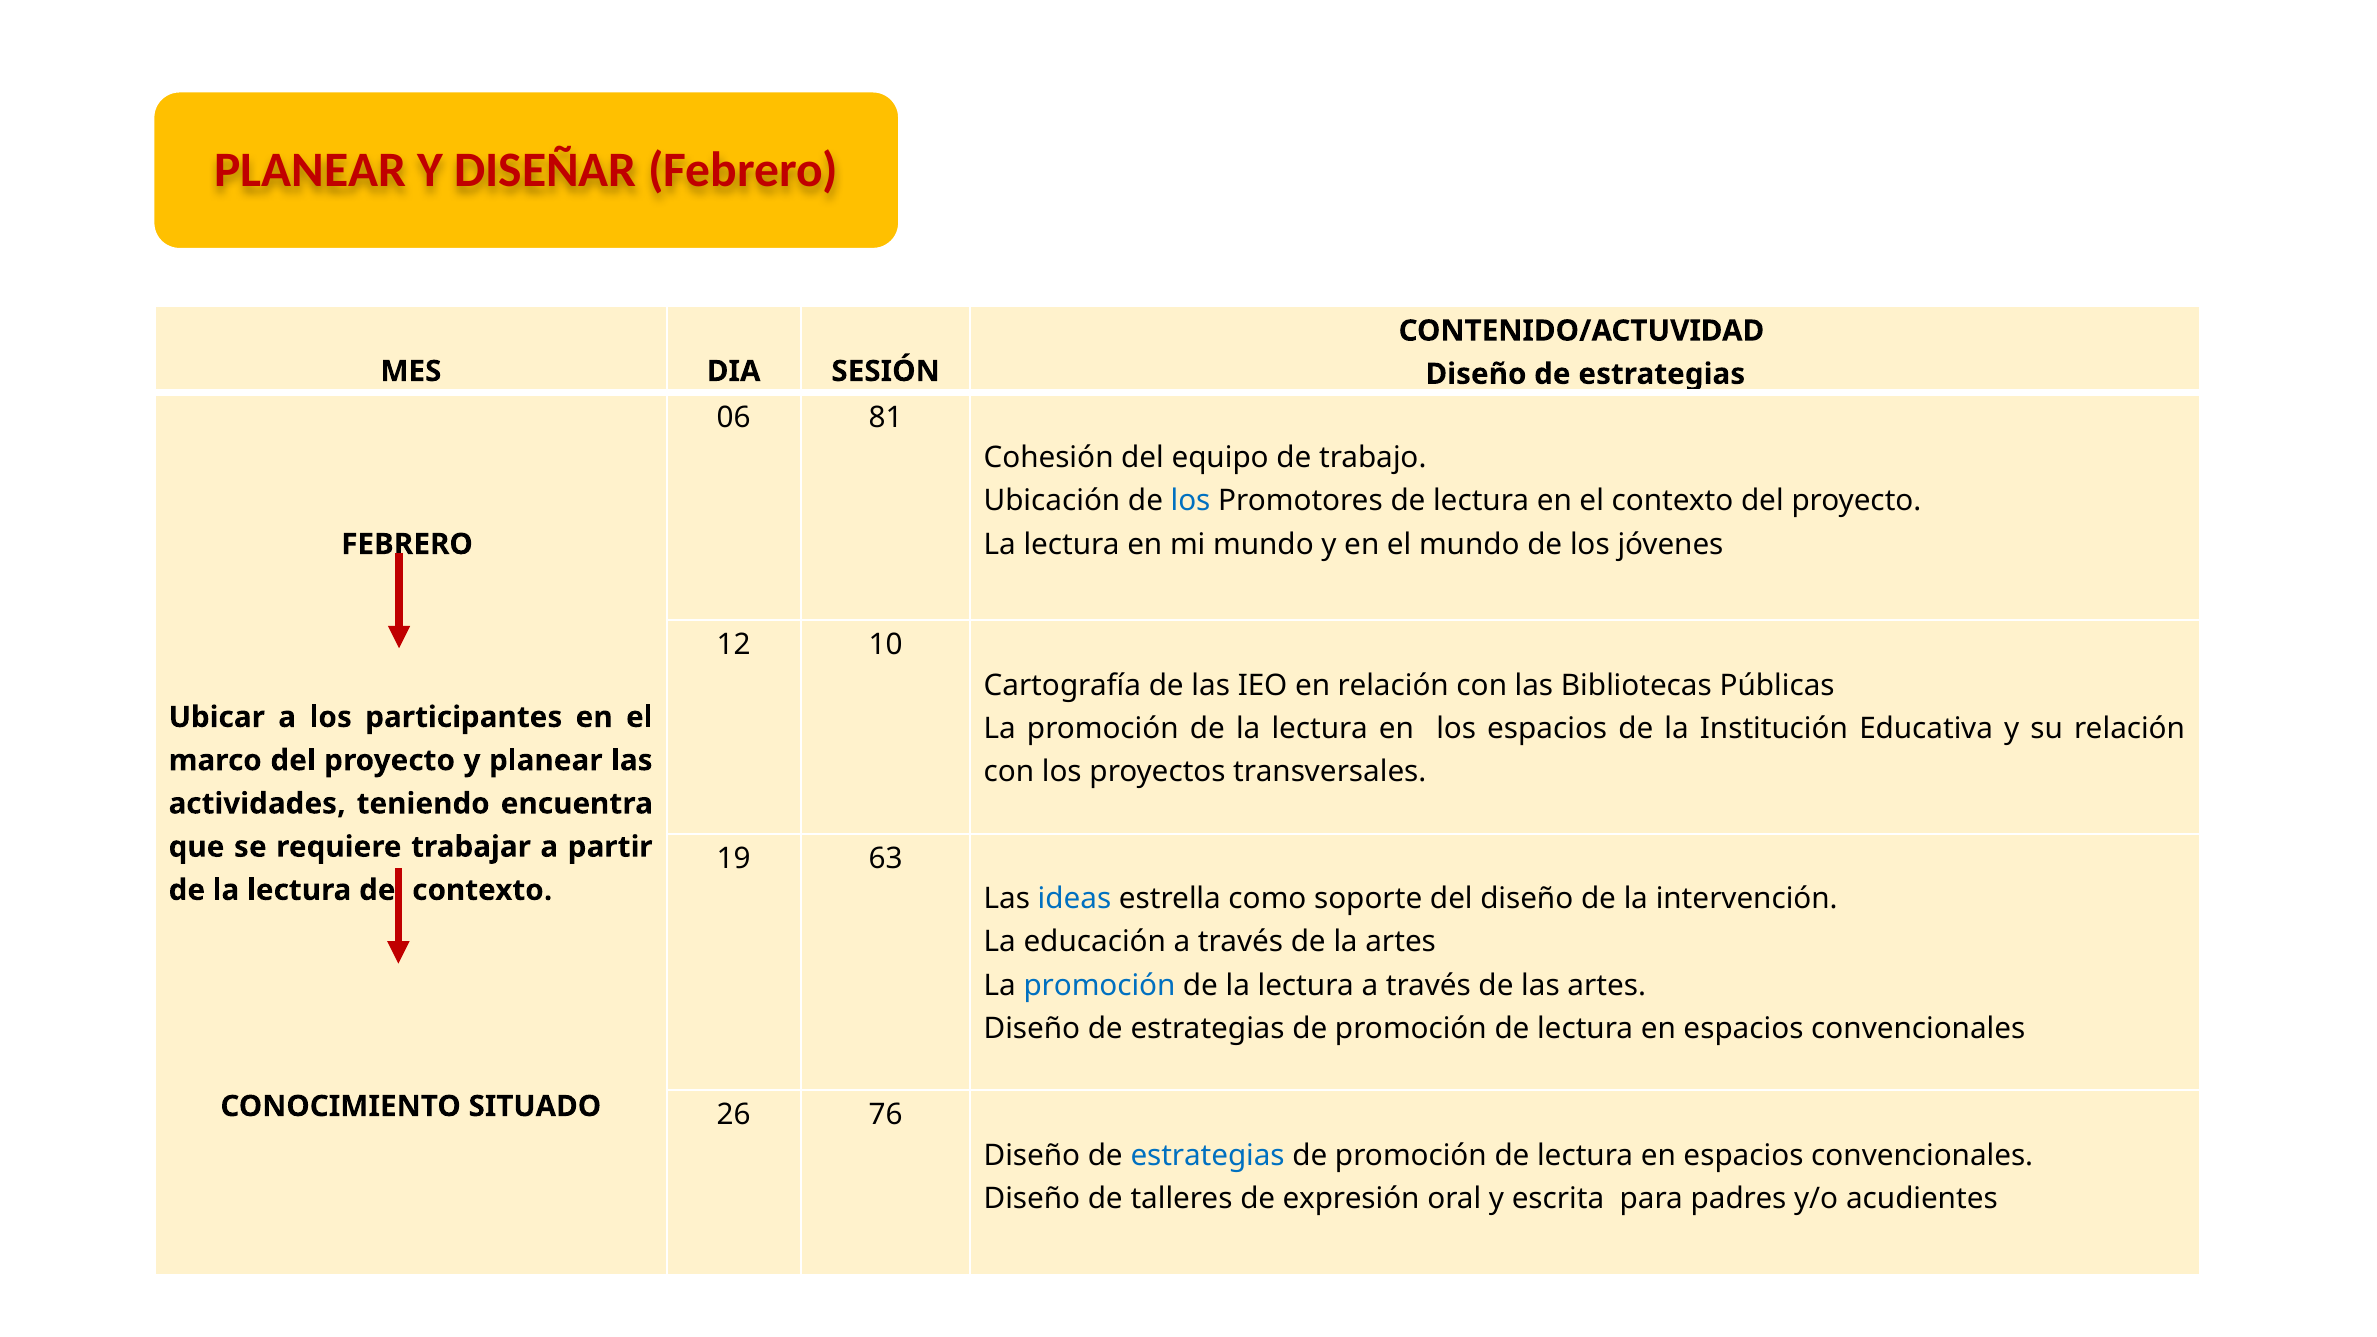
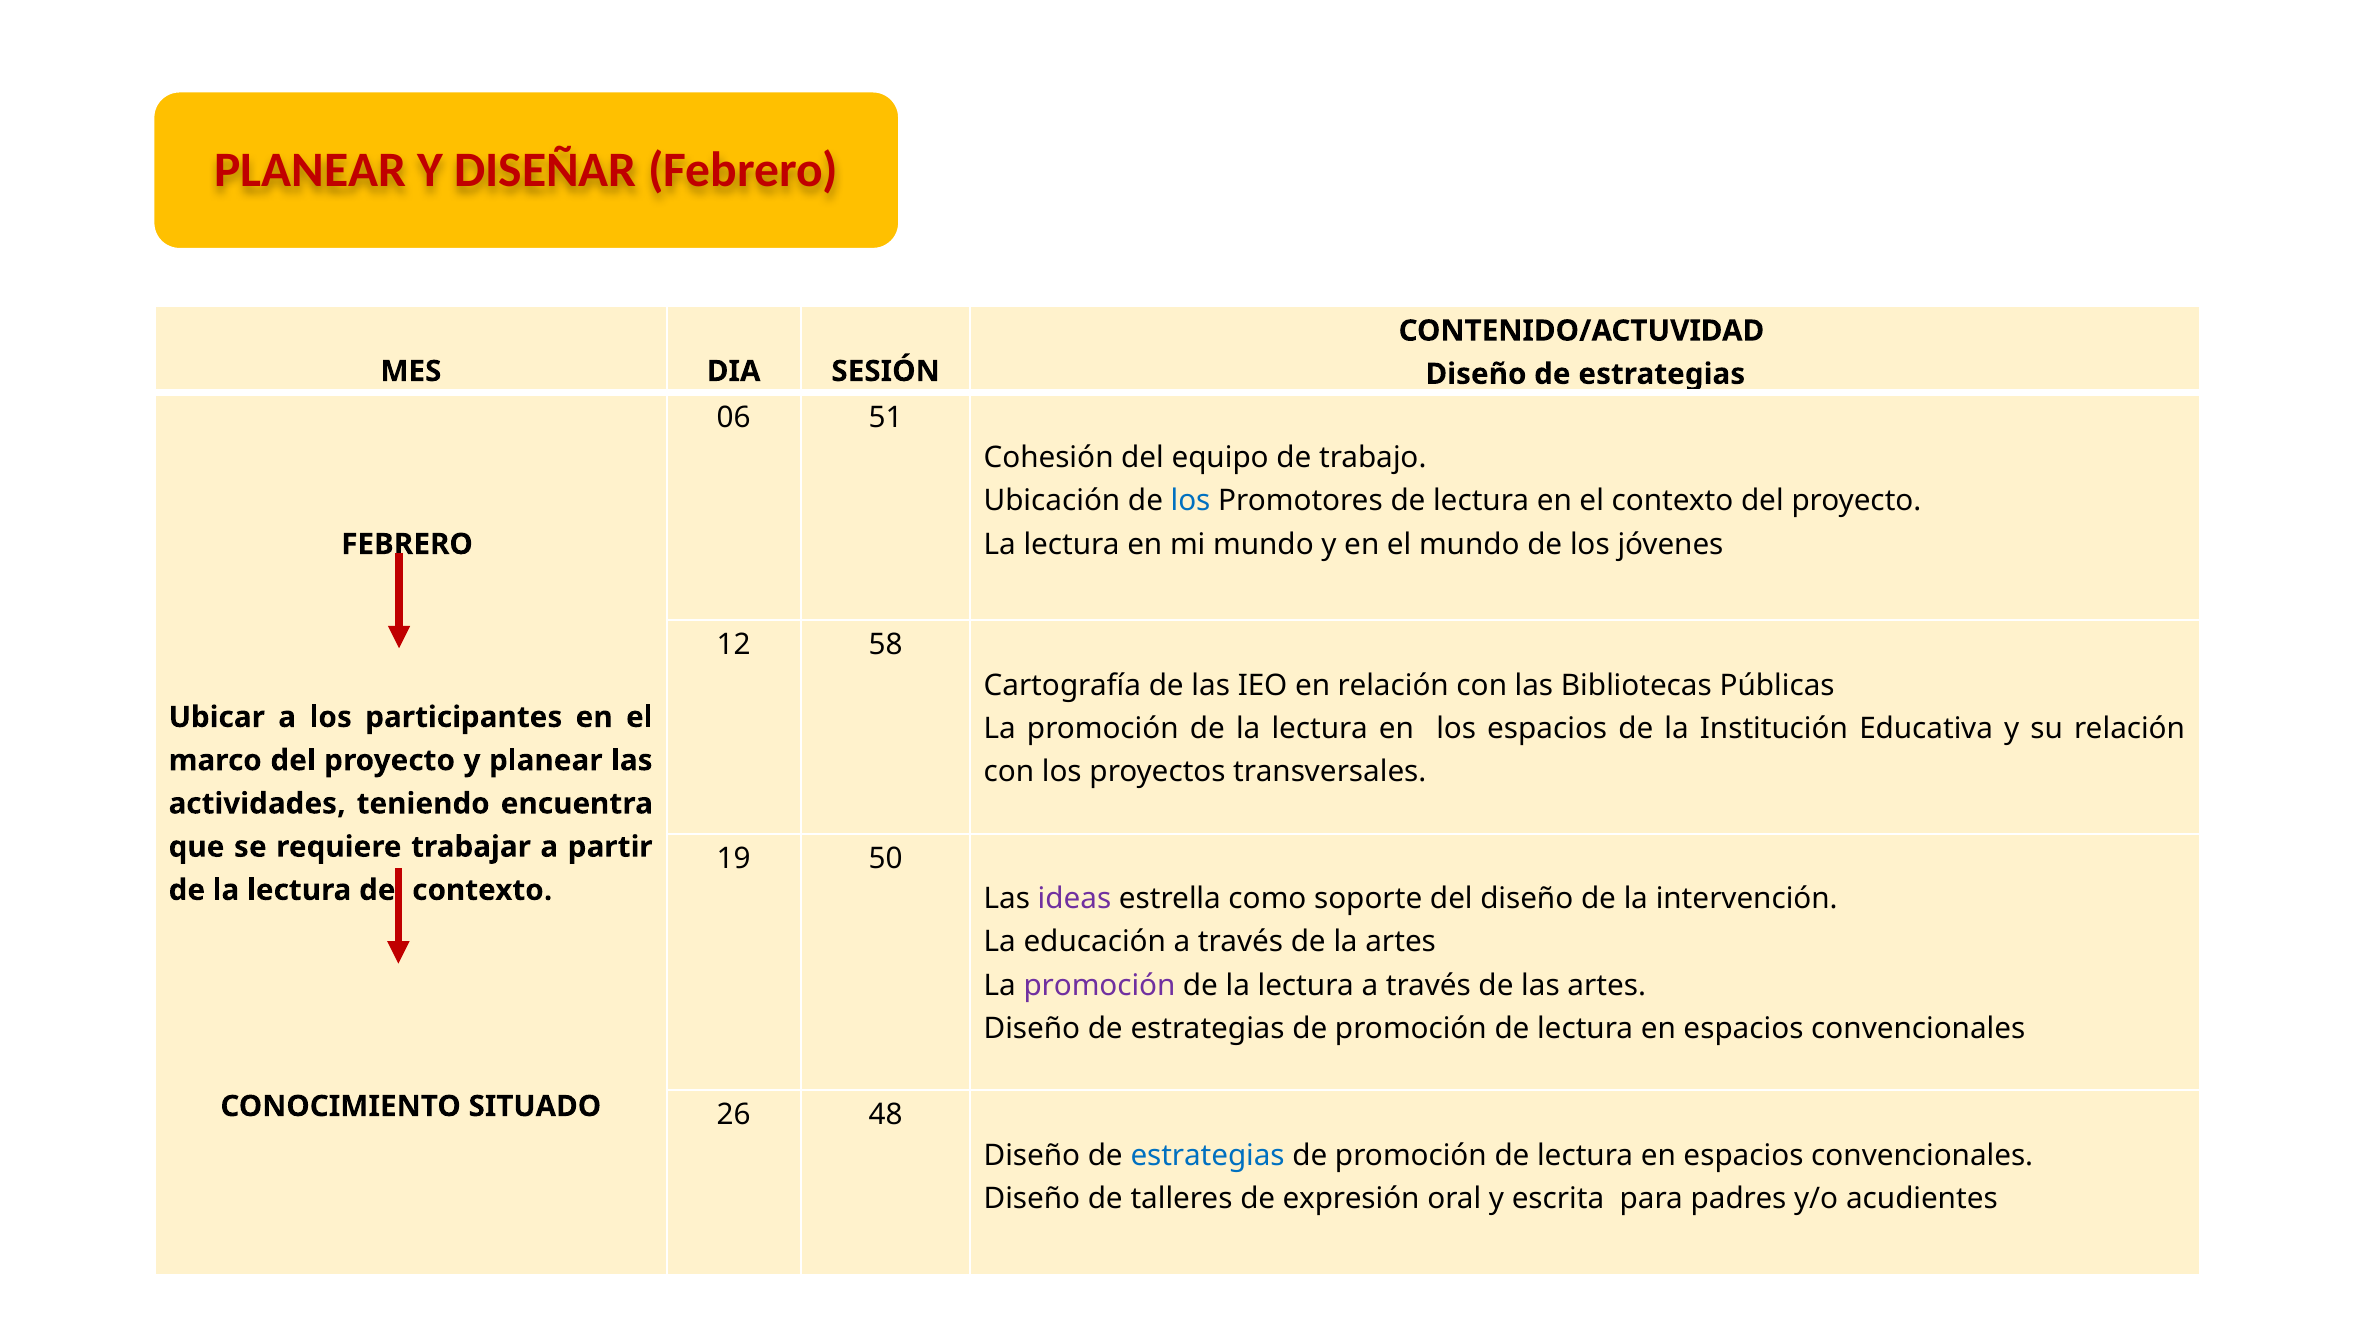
81: 81 -> 51
10: 10 -> 58
63: 63 -> 50
ideas colour: blue -> purple
promoción at (1099, 985) colour: blue -> purple
76: 76 -> 48
